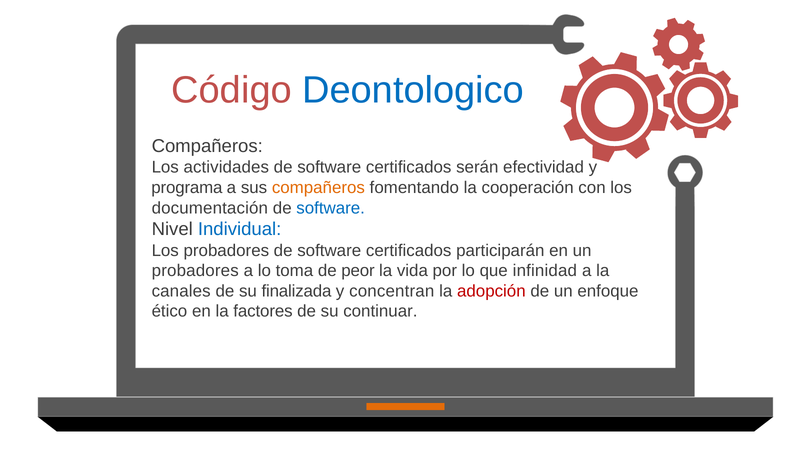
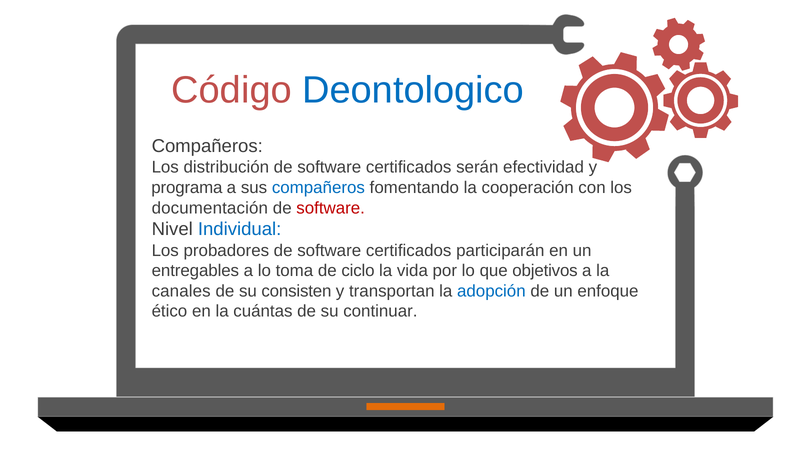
actividades: actividades -> distribución
compañeros at (318, 188) colour: orange -> blue
software at (331, 208) colour: blue -> red
probadores at (195, 271): probadores -> entregables
peor: peor -> ciclo
infinidad: infinidad -> objetivos
finalizada: finalizada -> consisten
concentran: concentran -> transportan
adopción colour: red -> blue
factores: factores -> cuántas
